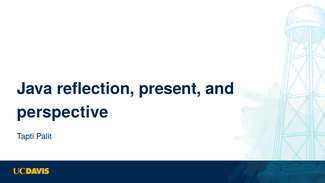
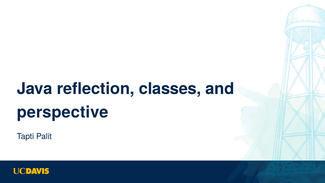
present: present -> classes
